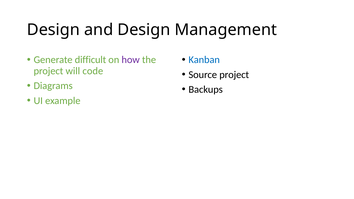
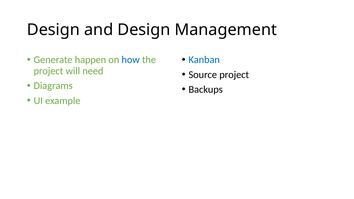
difficult: difficult -> happen
how colour: purple -> blue
code: code -> need
